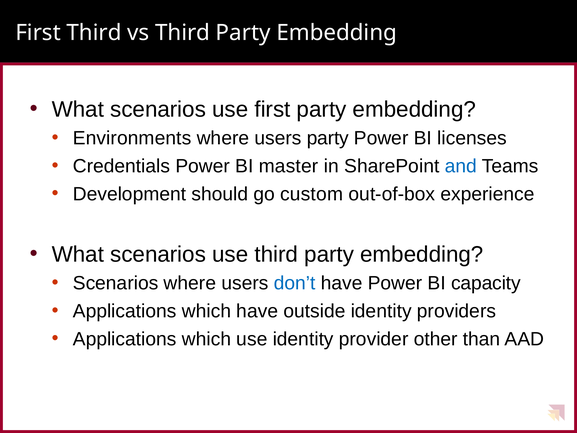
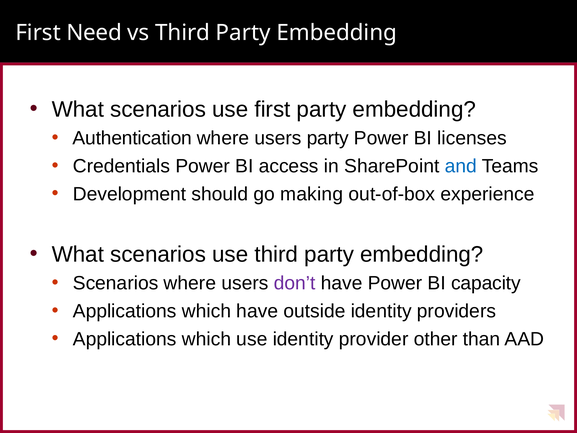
First Third: Third -> Need
Environments: Environments -> Authentication
master: master -> access
custom: custom -> making
don’t colour: blue -> purple
